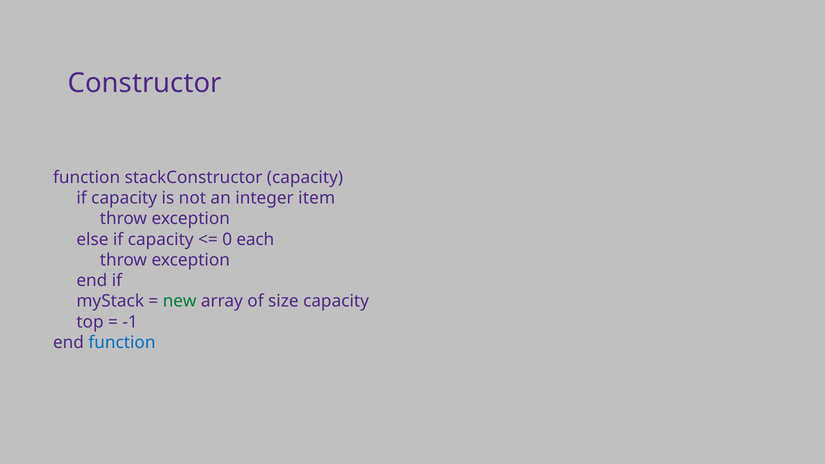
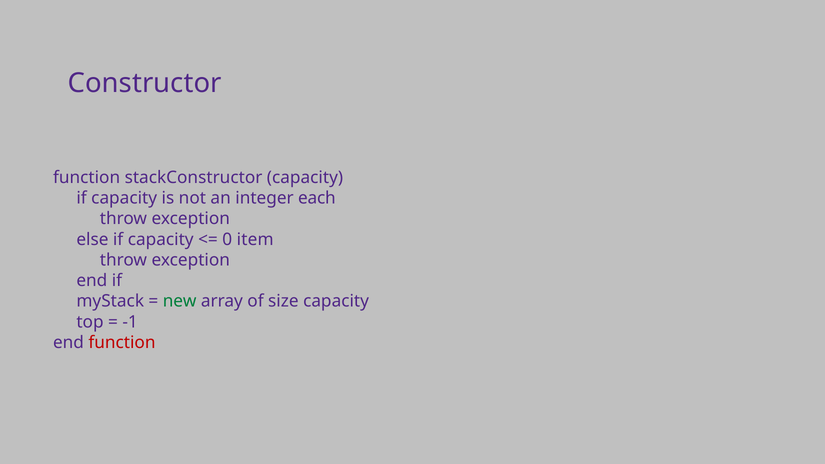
item: item -> each
each: each -> item
function at (122, 343) colour: blue -> red
